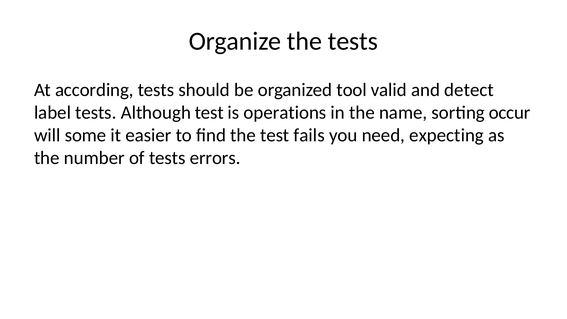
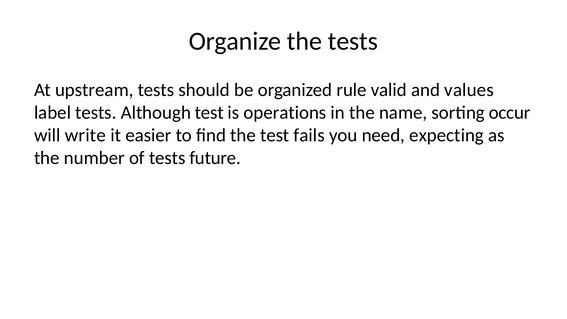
according: according -> upstream
tool: tool -> rule
detect: detect -> values
some: some -> write
errors: errors -> future
